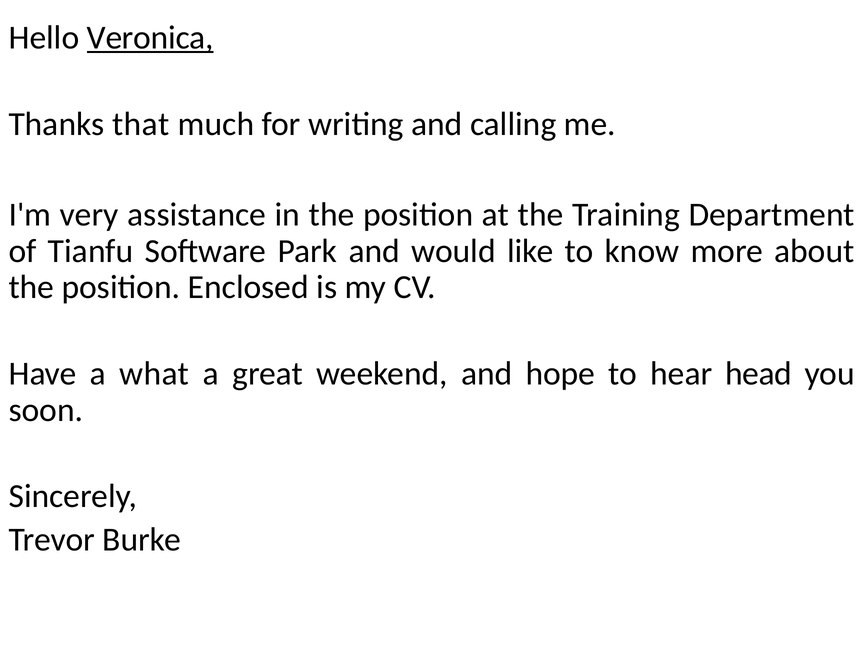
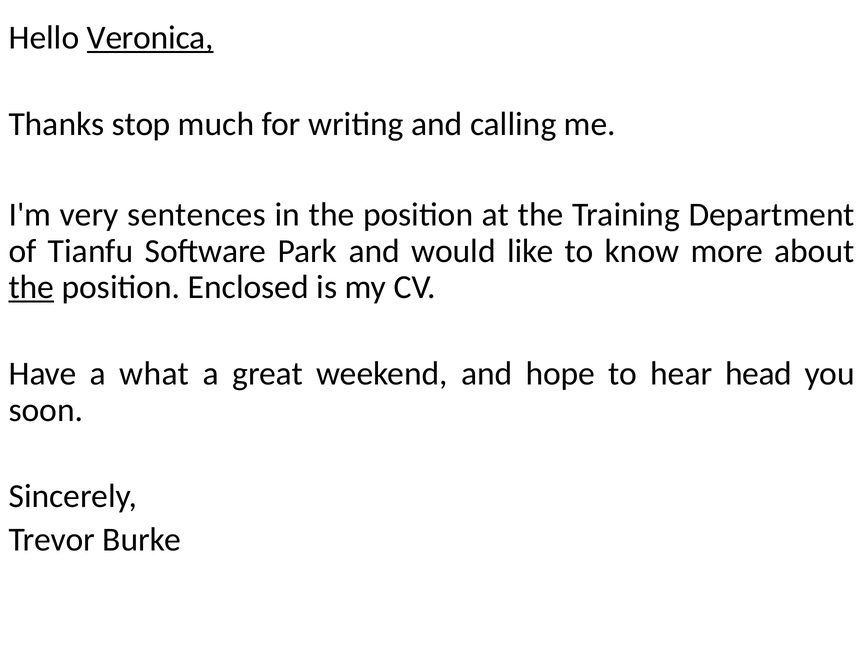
that: that -> stop
assistance: assistance -> sentences
the at (31, 287) underline: none -> present
